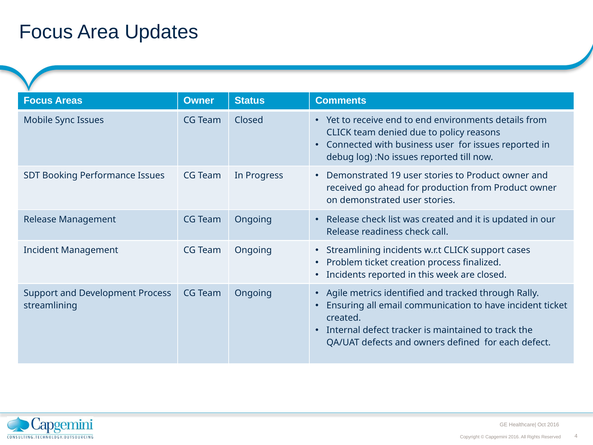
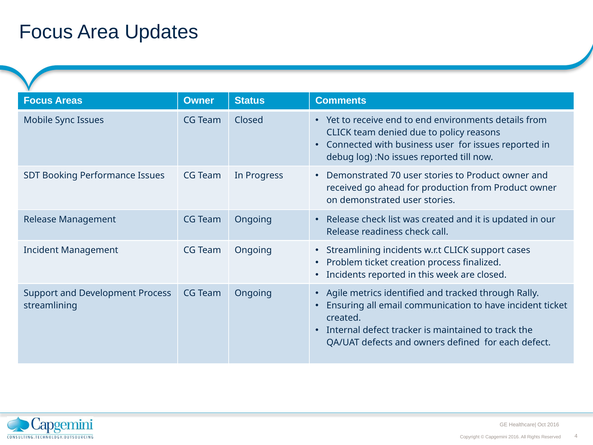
19: 19 -> 70
